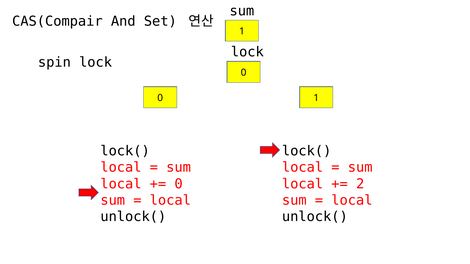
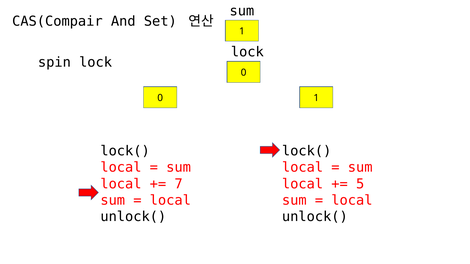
0 at (179, 184): 0 -> 7
2: 2 -> 5
